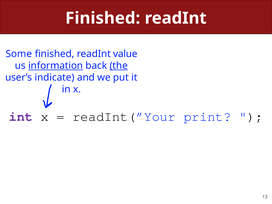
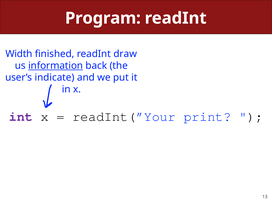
Finished at (103, 18): Finished -> Program
Some: Some -> Width
value: value -> draw
the underline: present -> none
